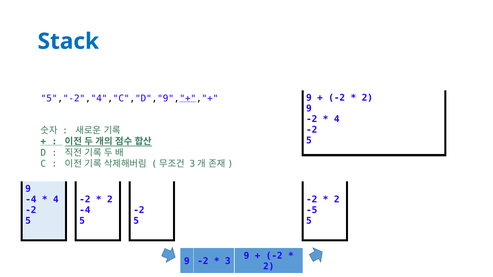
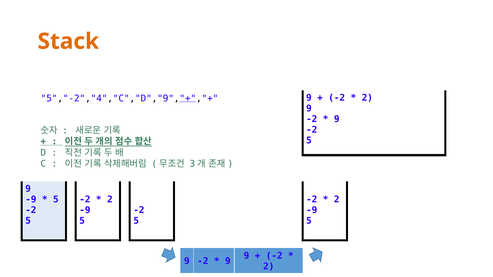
Stack colour: blue -> orange
4 at (337, 119): 4 -> 9
-4 at (31, 200): -4 -> -9
4 at (56, 200): 4 -> 5
-4 at (85, 210): -4 -> -9
-5 at (312, 210): -5 -> -9
3 at (228, 261): 3 -> 9
